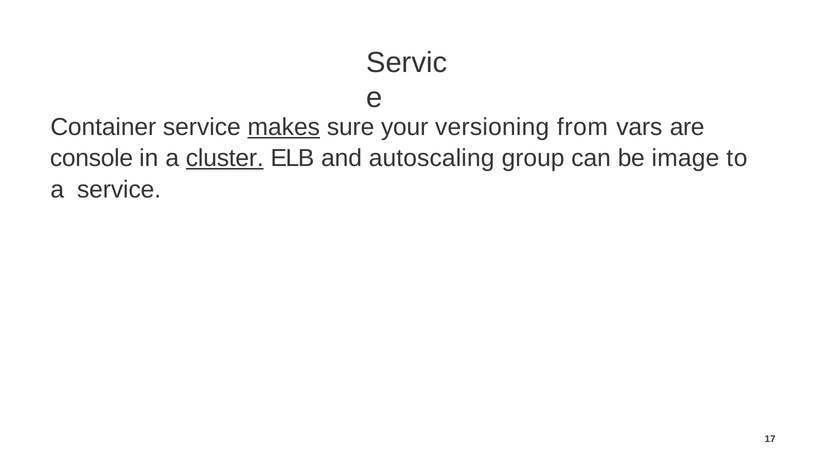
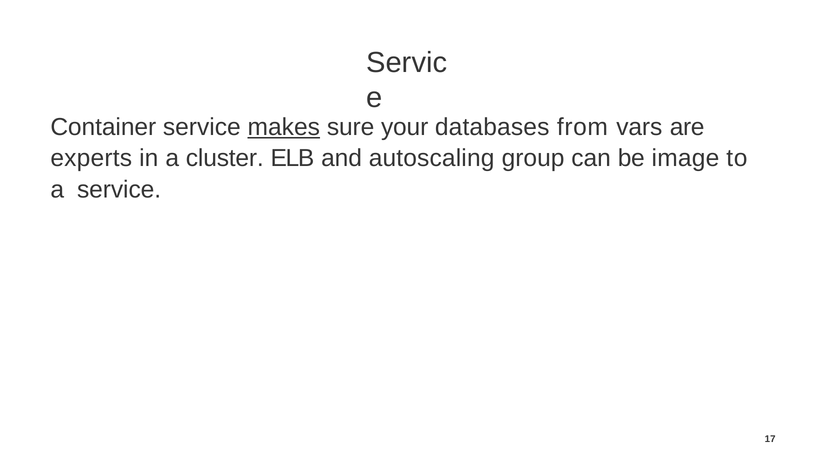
versioning: versioning -> databases
console: console -> experts
cluster underline: present -> none
